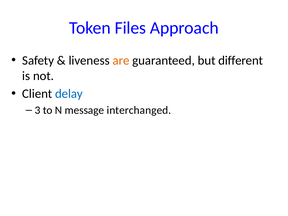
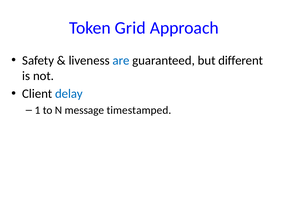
Files: Files -> Grid
are colour: orange -> blue
3: 3 -> 1
interchanged: interchanged -> timestamped
